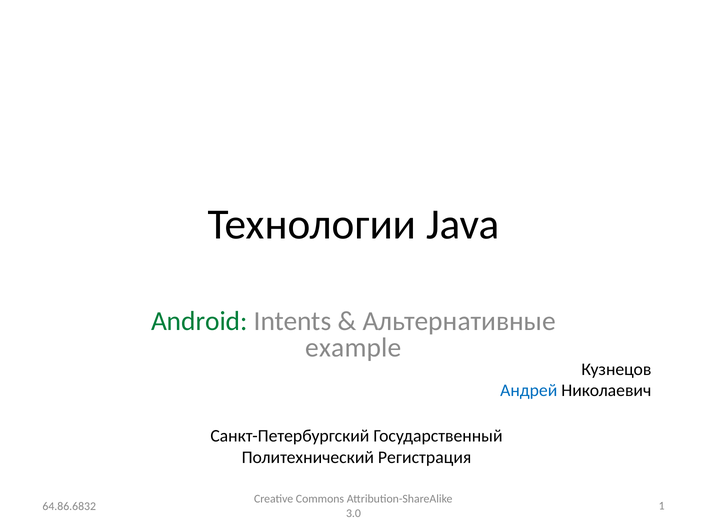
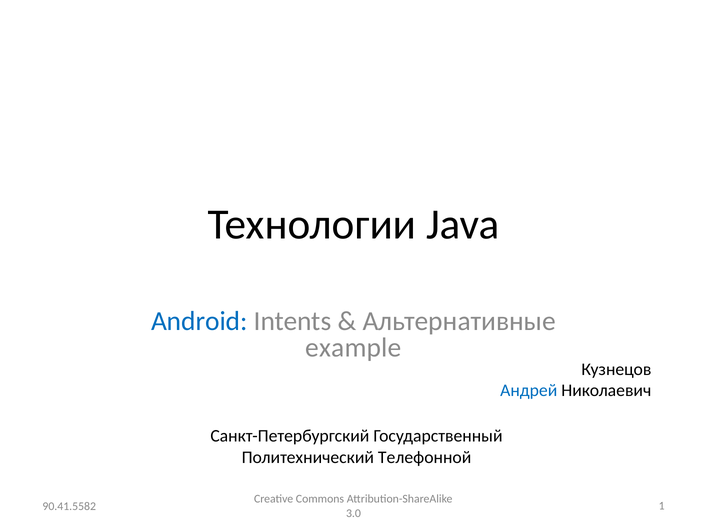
Android colour: green -> blue
Регистрация: Регистрация -> Телефонной
64.86.6832: 64.86.6832 -> 90.41.5582
